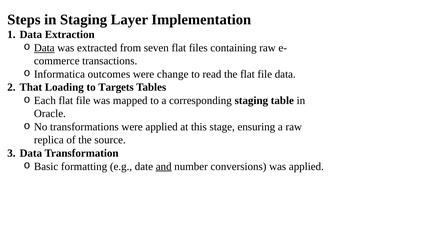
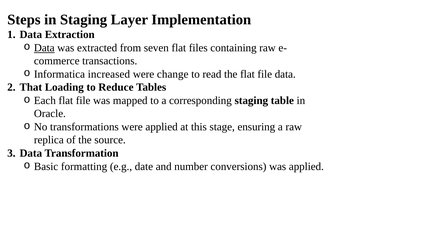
outcomes: outcomes -> increased
Targets: Targets -> Reduce
and underline: present -> none
